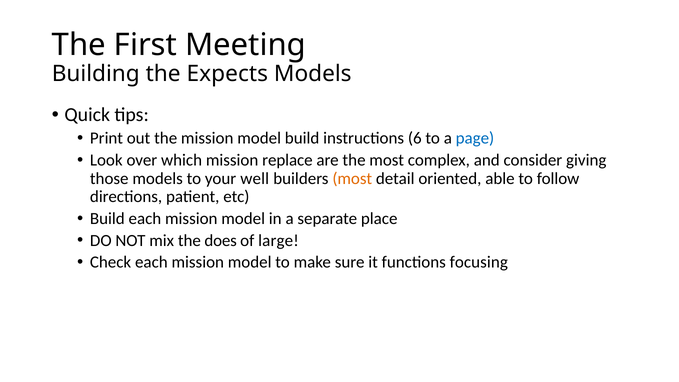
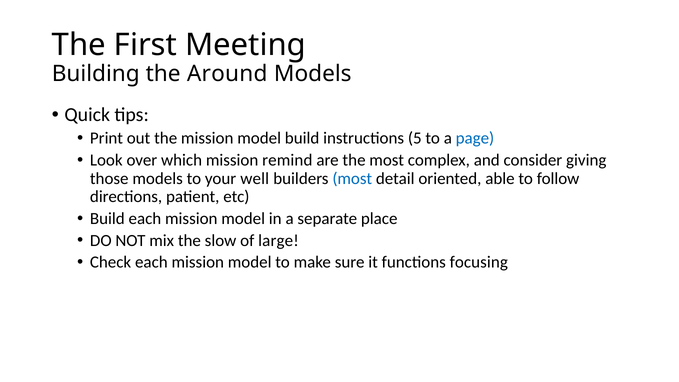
Expects: Expects -> Around
6: 6 -> 5
replace: replace -> remind
most at (352, 178) colour: orange -> blue
does: does -> slow
